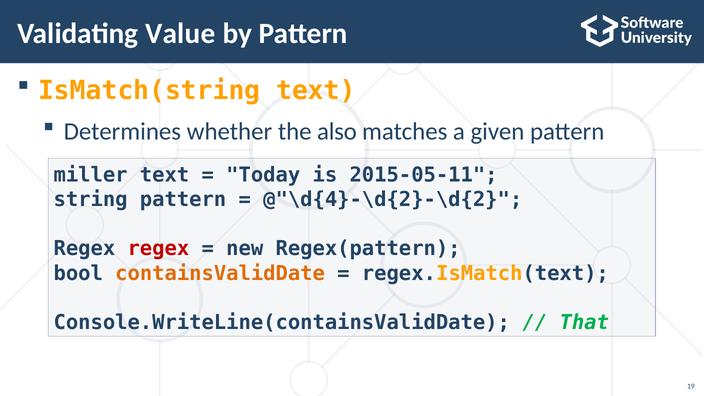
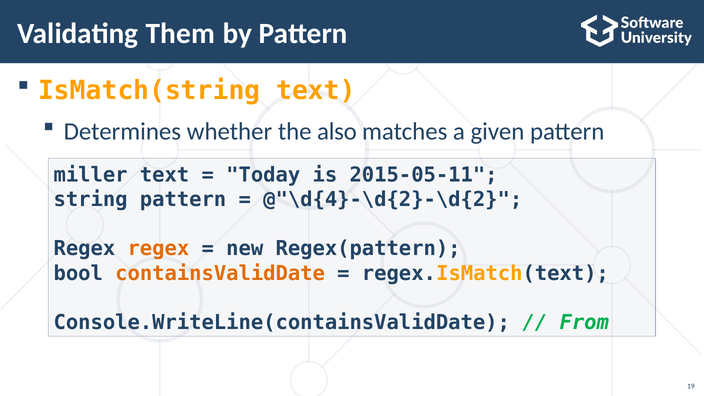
Value: Value -> Them
regex at (158, 249) colour: red -> orange
That: That -> From
